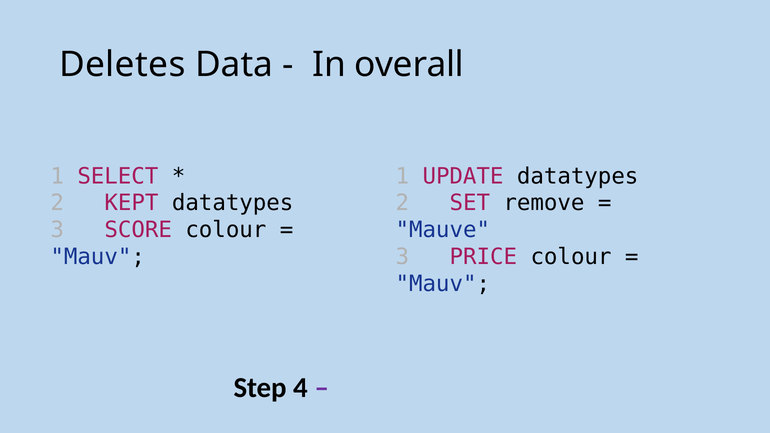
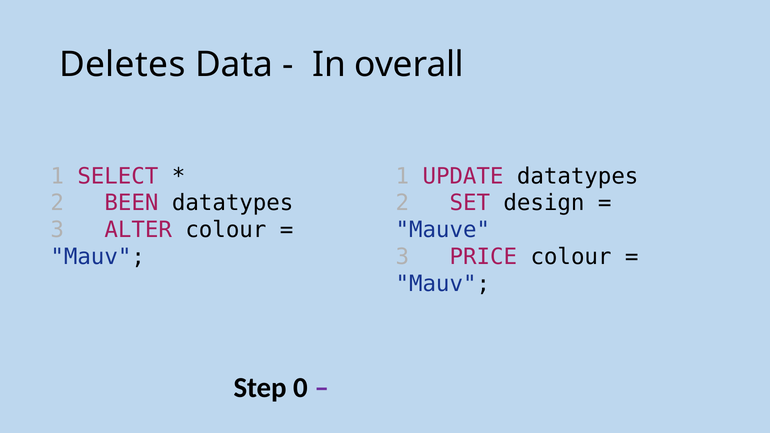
KEPT: KEPT -> BEEN
remove: remove -> design
SCORE: SCORE -> ALTER
4: 4 -> 0
